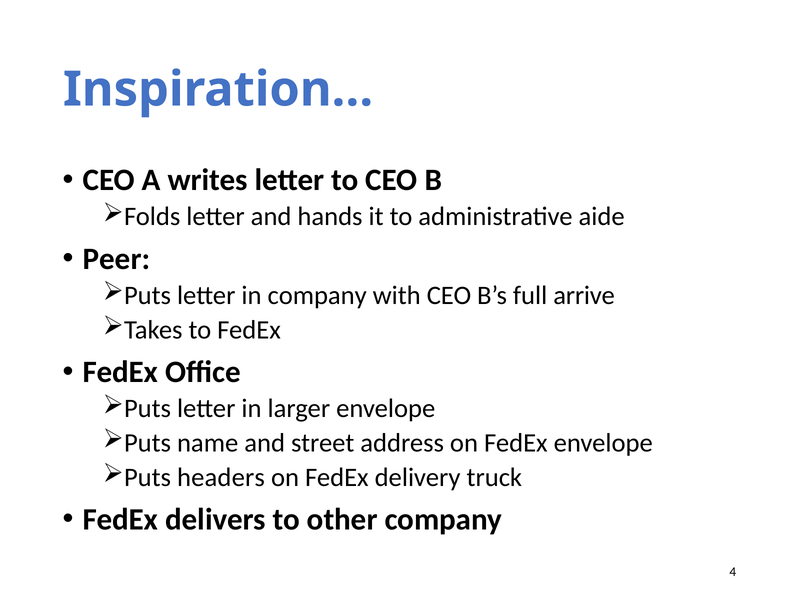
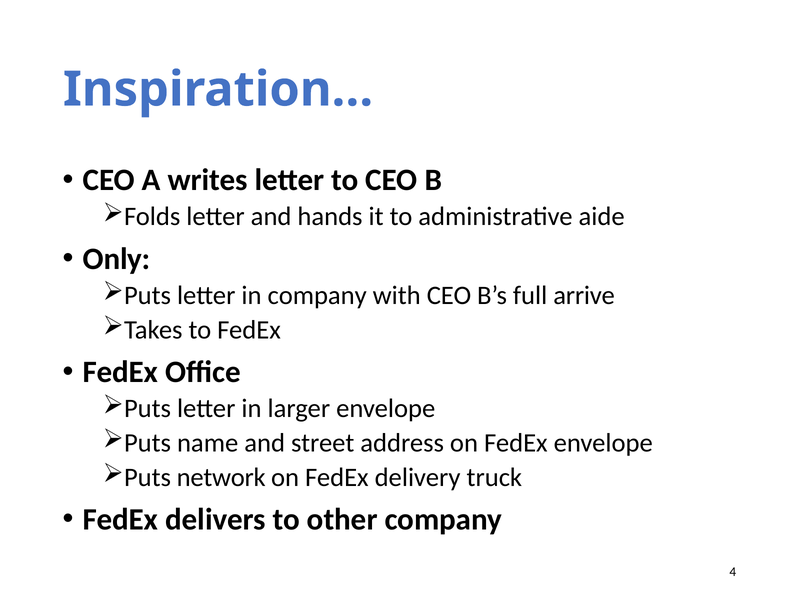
Peer: Peer -> Only
headers: headers -> network
